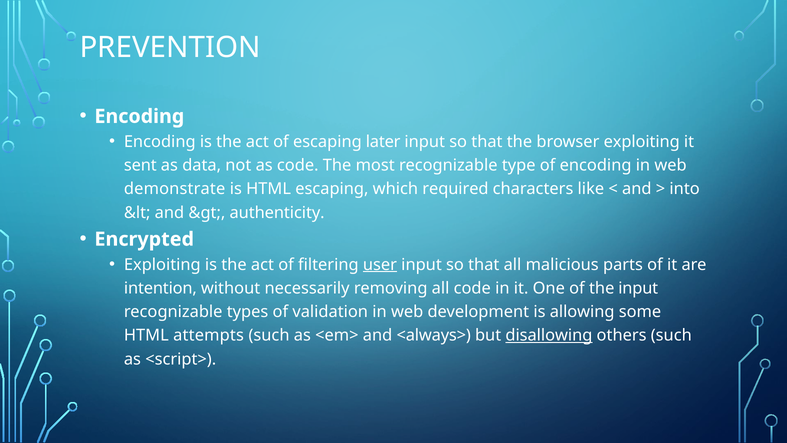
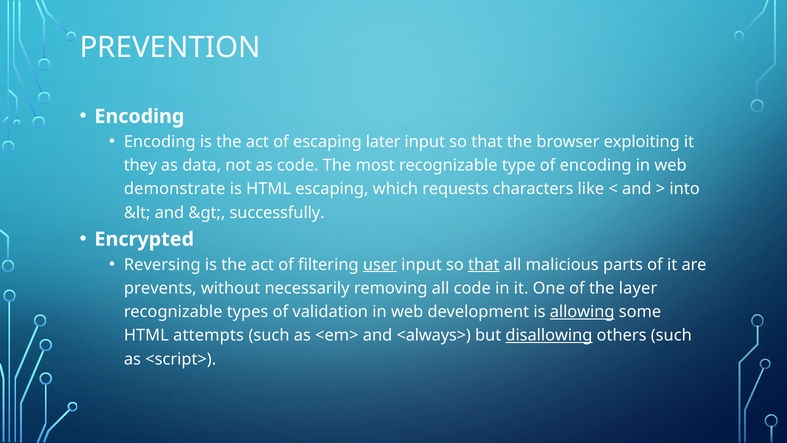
sent: sent -> they
required: required -> requests
authenticity: authenticity -> successfully
Exploiting at (162, 264): Exploiting -> Reversing
that at (484, 264) underline: none -> present
intention: intention -> prevents
the input: input -> layer
allowing underline: none -> present
